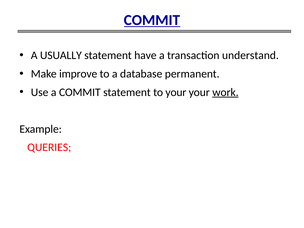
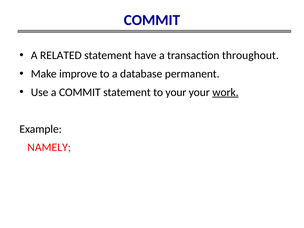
COMMIT at (152, 20) underline: present -> none
USUALLY: USUALLY -> RELATED
understand: understand -> throughout
QUERIES: QUERIES -> NAMELY
